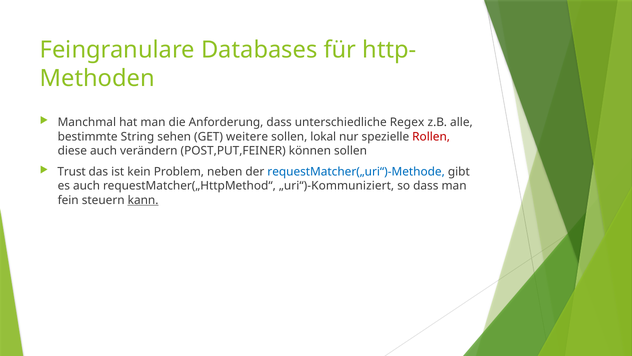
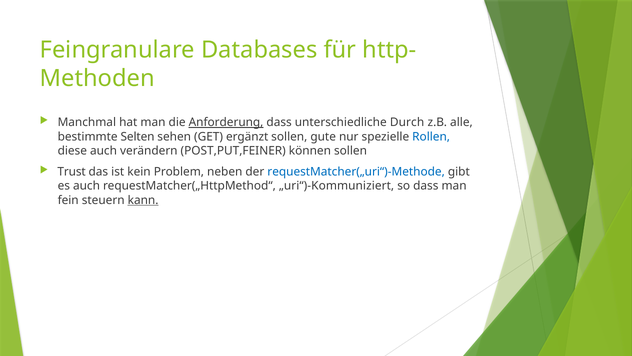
Anforderung underline: none -> present
Regex: Regex -> Durch
String: String -> Selten
weitere: weitere -> ergänzt
lokal: lokal -> gute
Rollen colour: red -> blue
